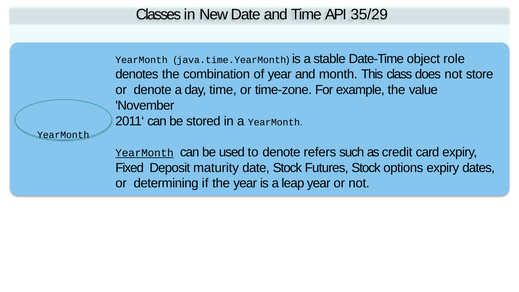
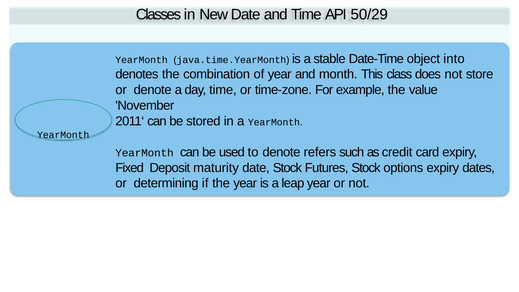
35/29: 35/29 -> 50/29
role: role -> into
YearMonth at (145, 153) underline: present -> none
